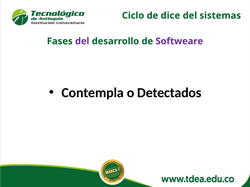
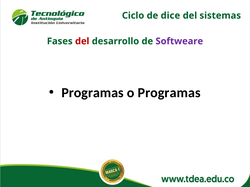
del at (82, 41) colour: purple -> red
Contempla at (93, 93): Contempla -> Programas
o Detectados: Detectados -> Programas
